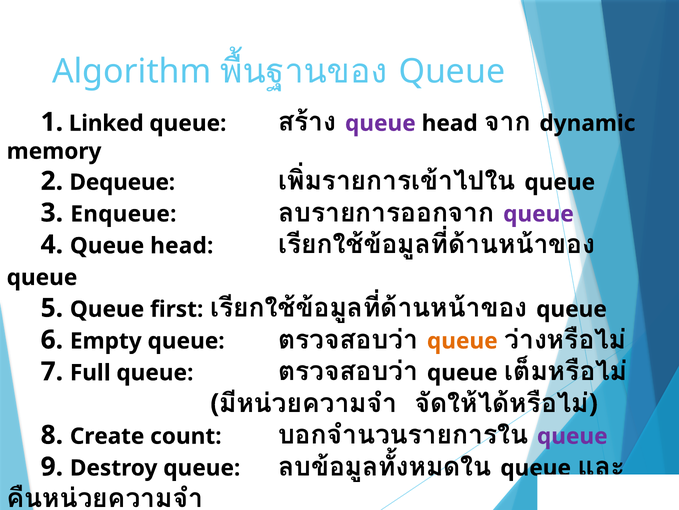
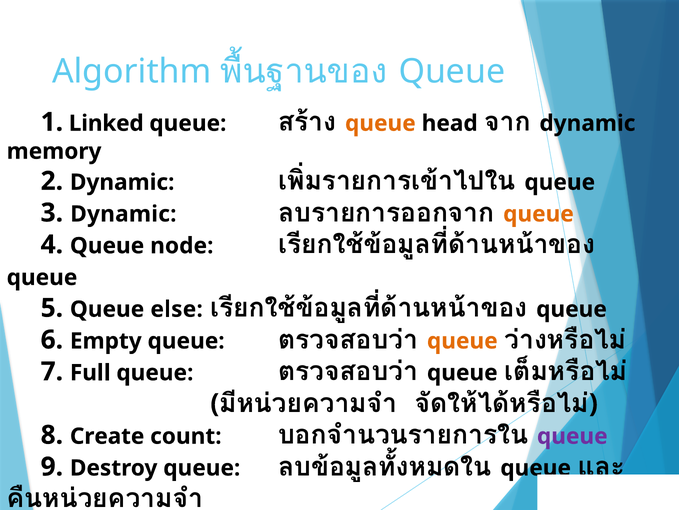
queue at (380, 123) colour: purple -> orange
2 Dequeue: Dequeue -> Dynamic
3 Enqueue: Enqueue -> Dynamic
queue at (538, 214) colour: purple -> orange
4 Queue head: head -> node
first: first -> else
